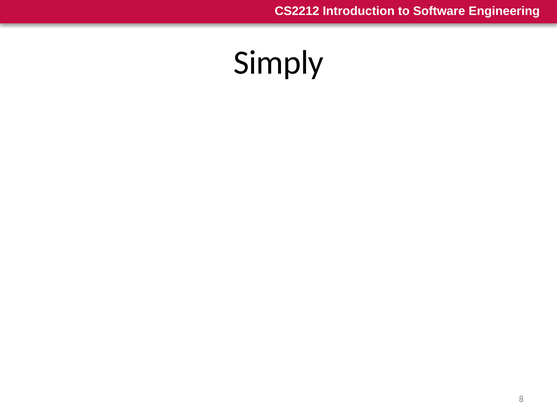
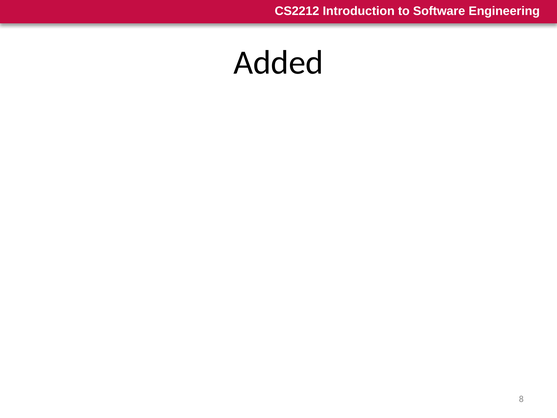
Simply: Simply -> Added
